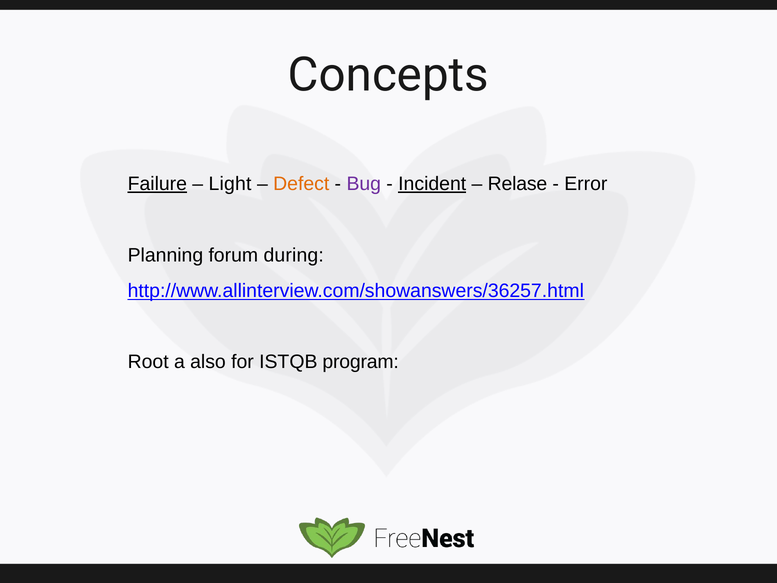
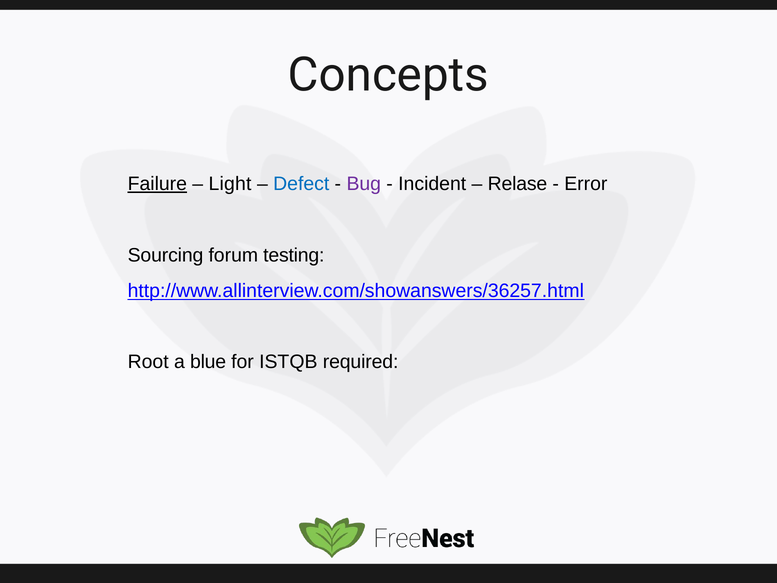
Defect colour: orange -> blue
Incident underline: present -> none
Planning: Planning -> Sourcing
during: during -> testing
also: also -> blue
program: program -> required
